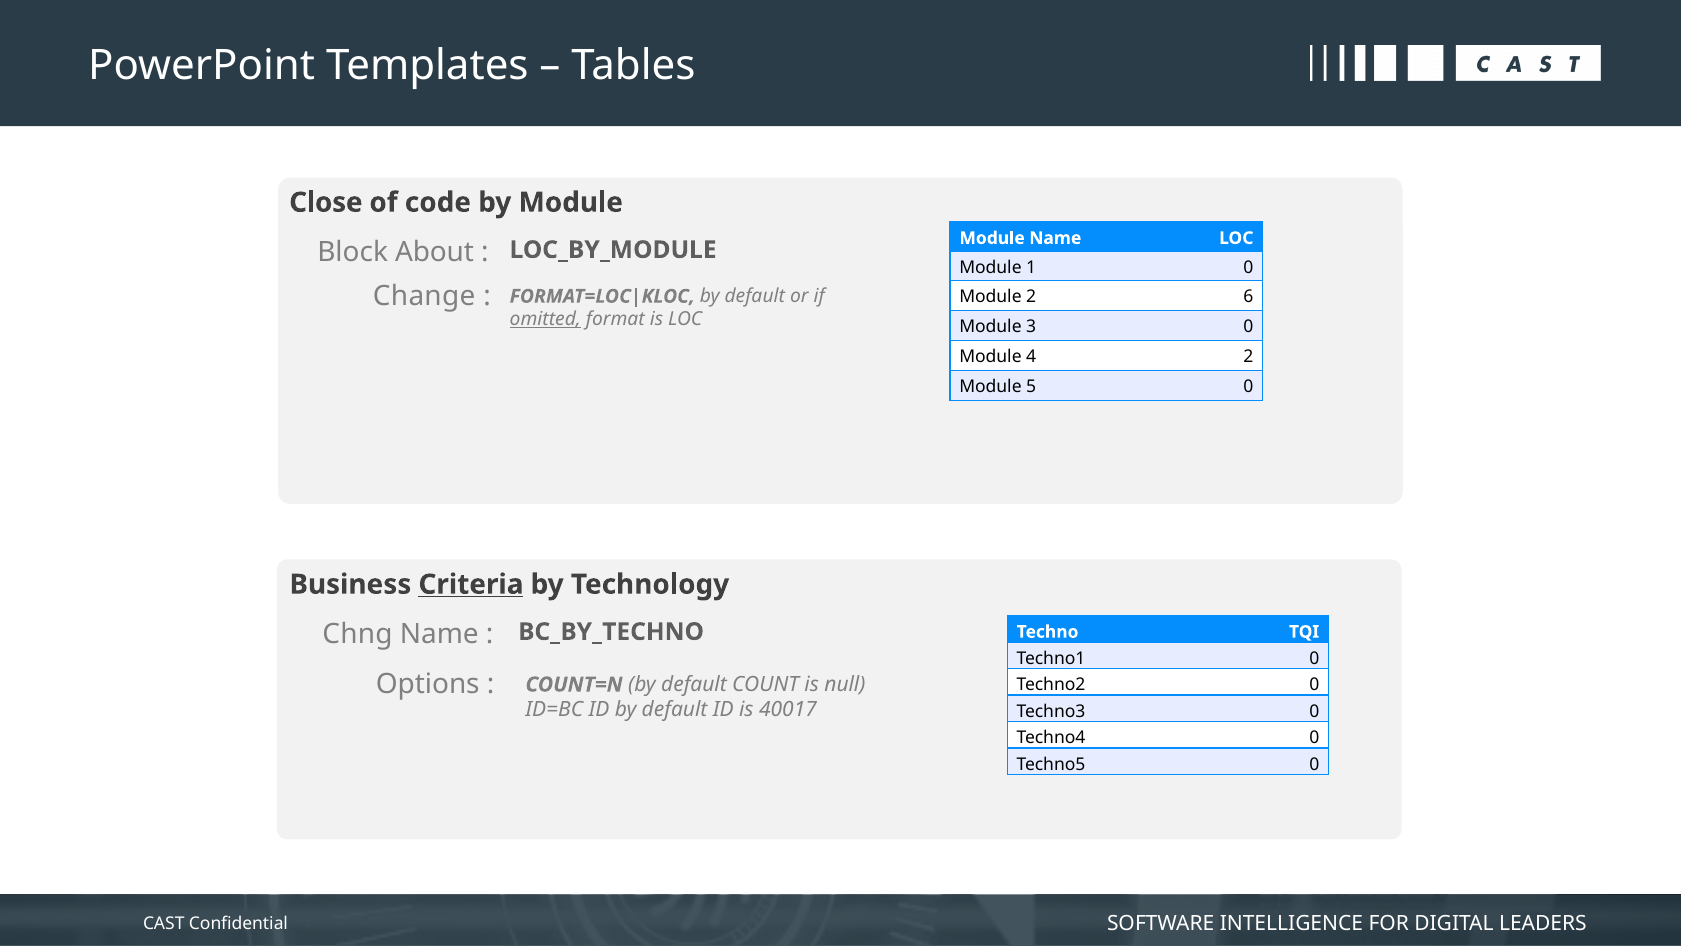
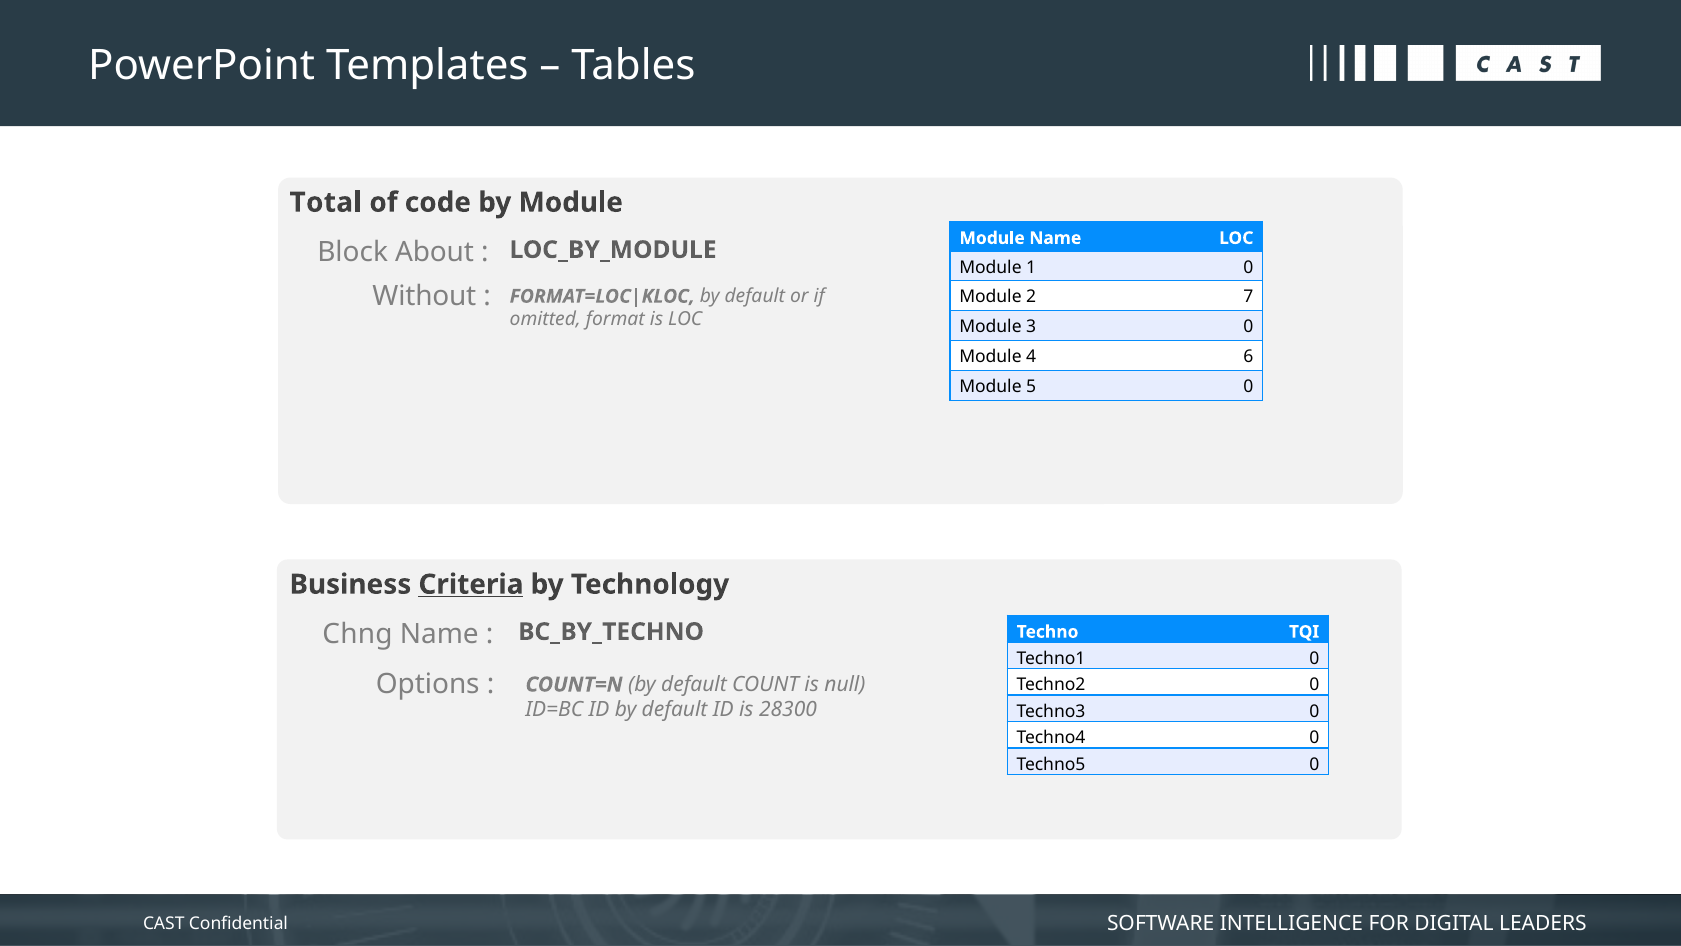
Close: Close -> Total
Change: Change -> Without
6: 6 -> 7
omitted underline: present -> none
4 2: 2 -> 6
40017: 40017 -> 28300
